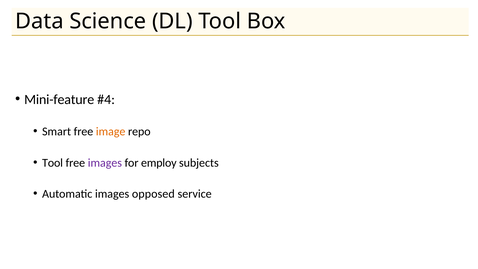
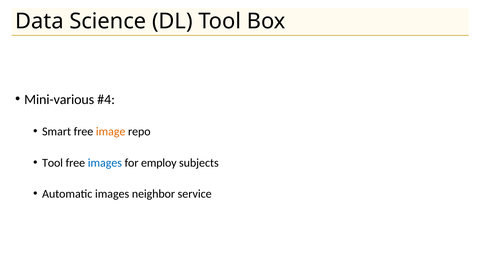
Mini-feature: Mini-feature -> Mini-various
images at (105, 163) colour: purple -> blue
opposed: opposed -> neighbor
